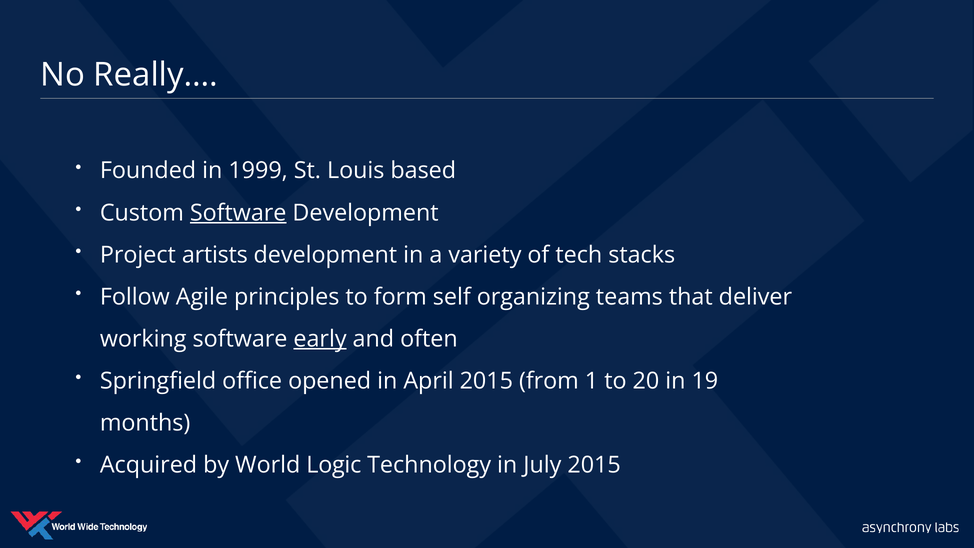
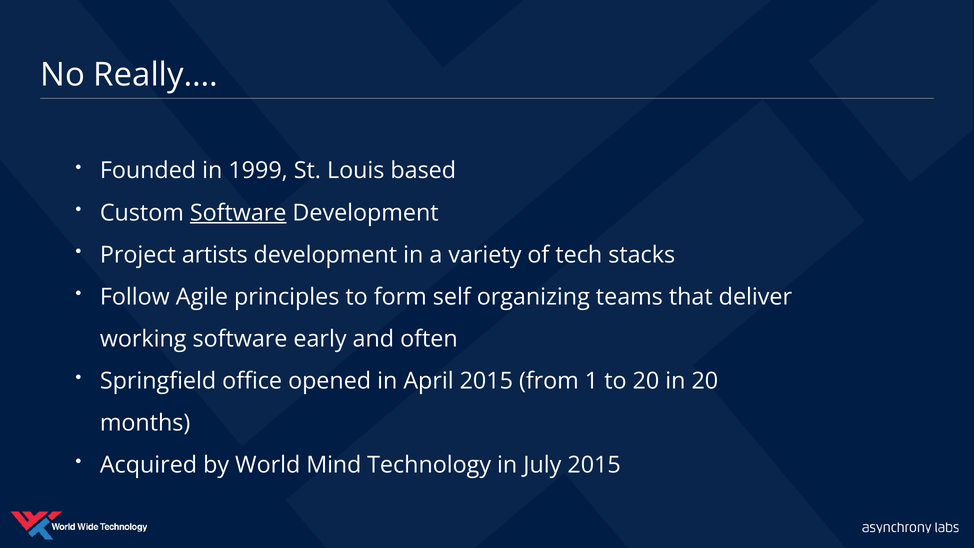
early underline: present -> none
in 19: 19 -> 20
Logic: Logic -> Mind
